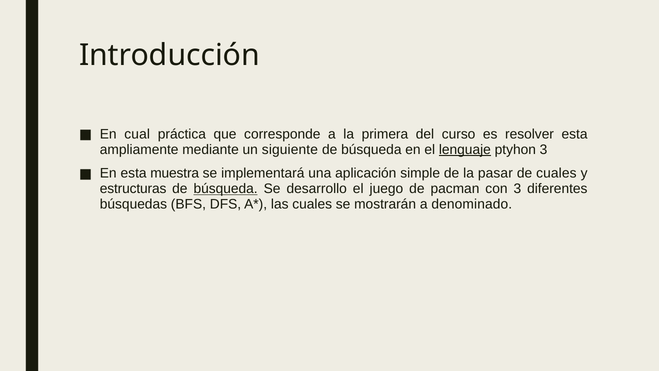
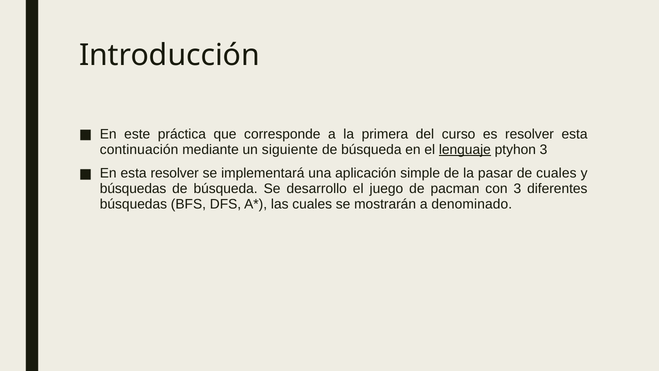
cual: cual -> este
ampliamente: ampliamente -> continuación
esta muestra: muestra -> resolver
estructuras at (133, 189): estructuras -> búsquedas
búsqueda at (226, 189) underline: present -> none
